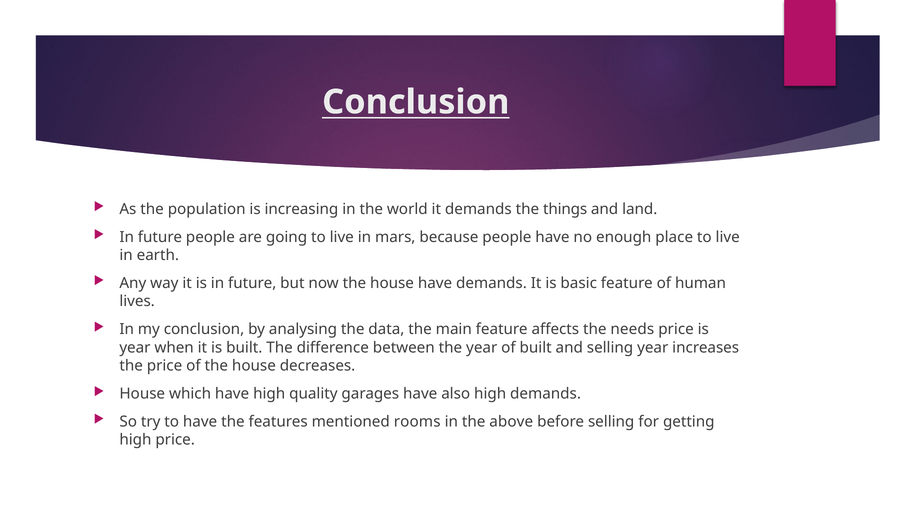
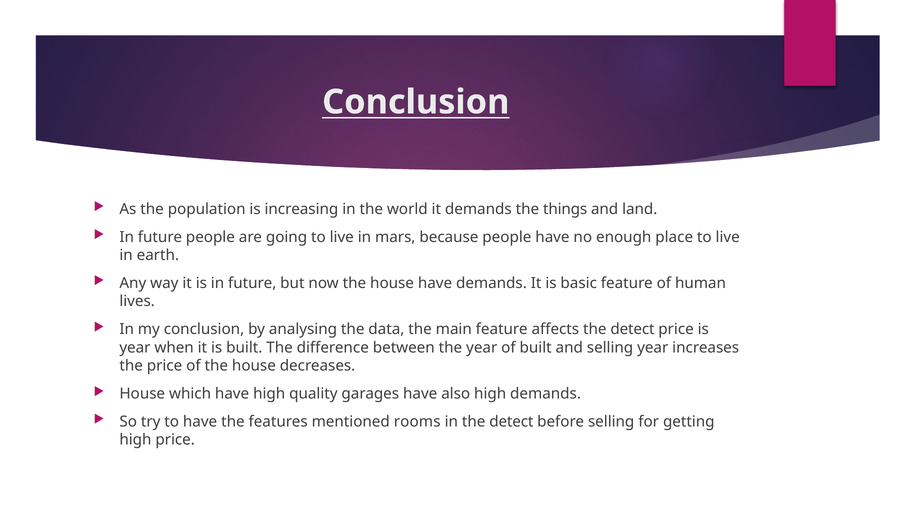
affects the needs: needs -> detect
in the above: above -> detect
